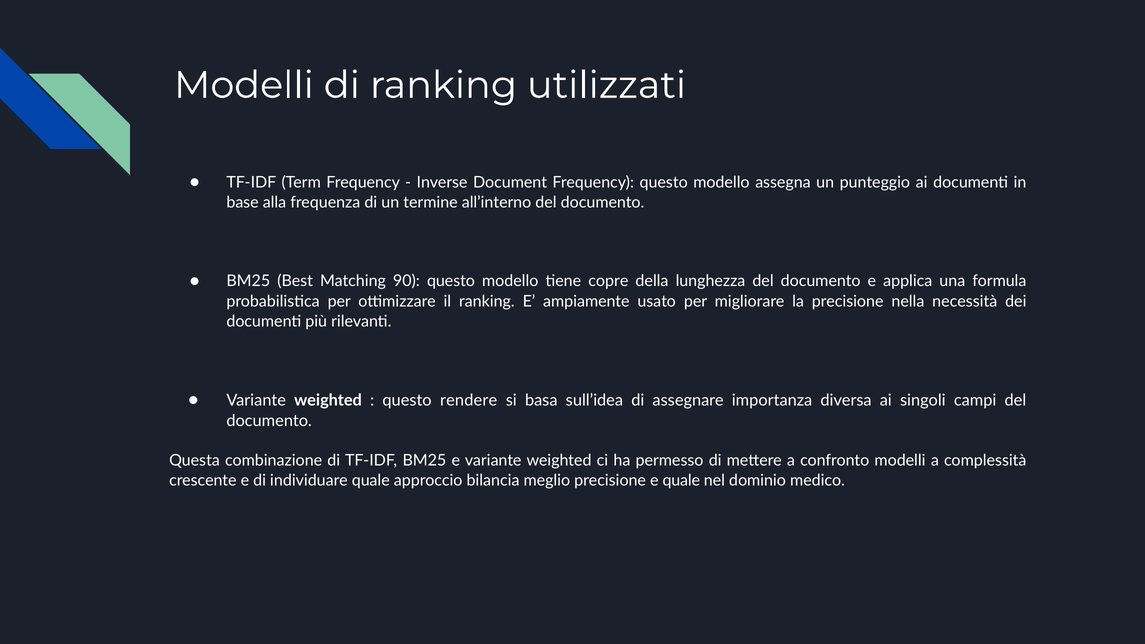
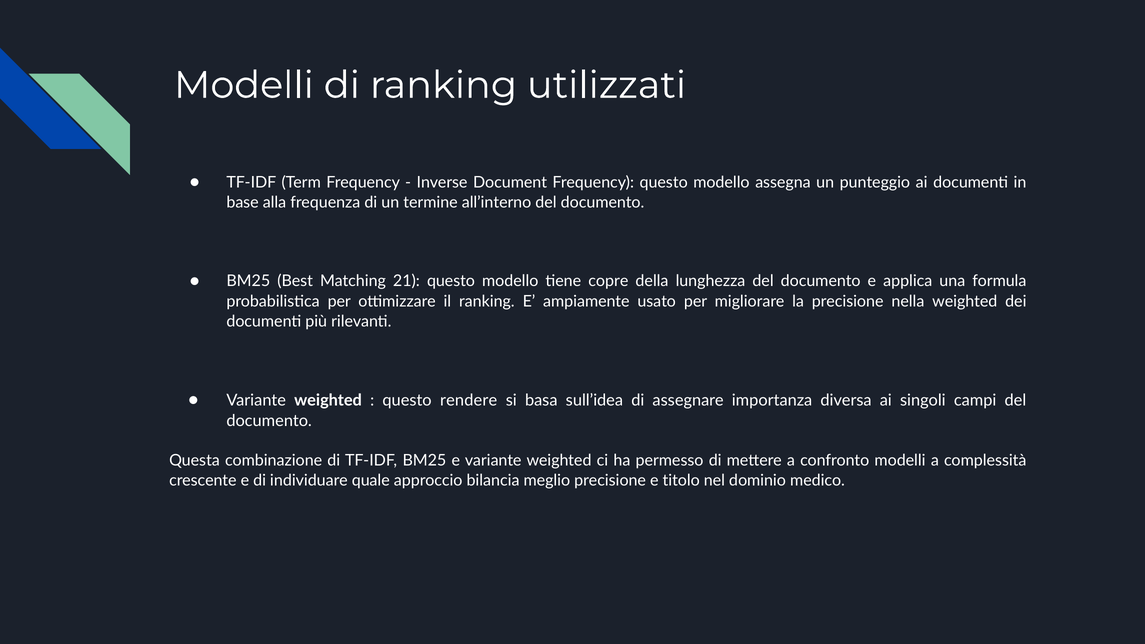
90: 90 -> 21
nella necessità: necessità -> weighted
e quale: quale -> titolo
